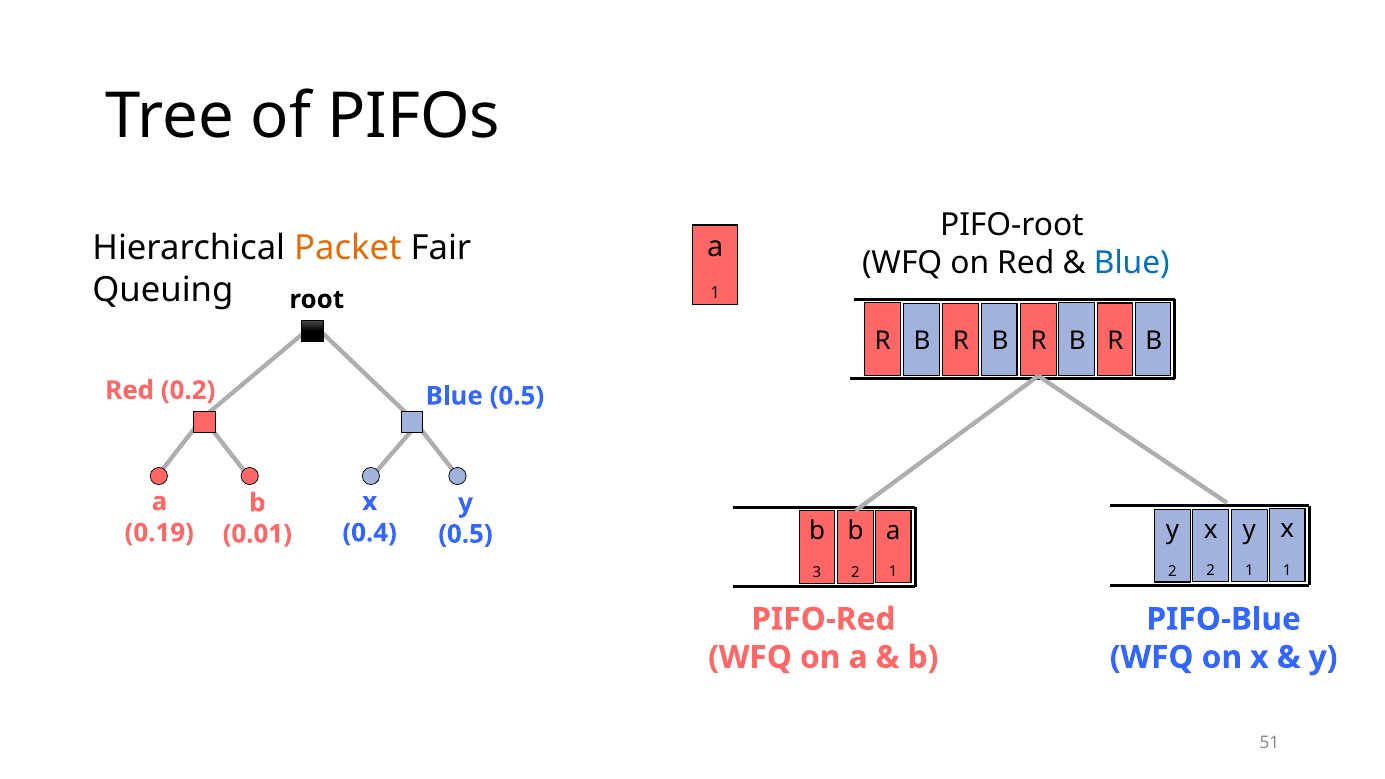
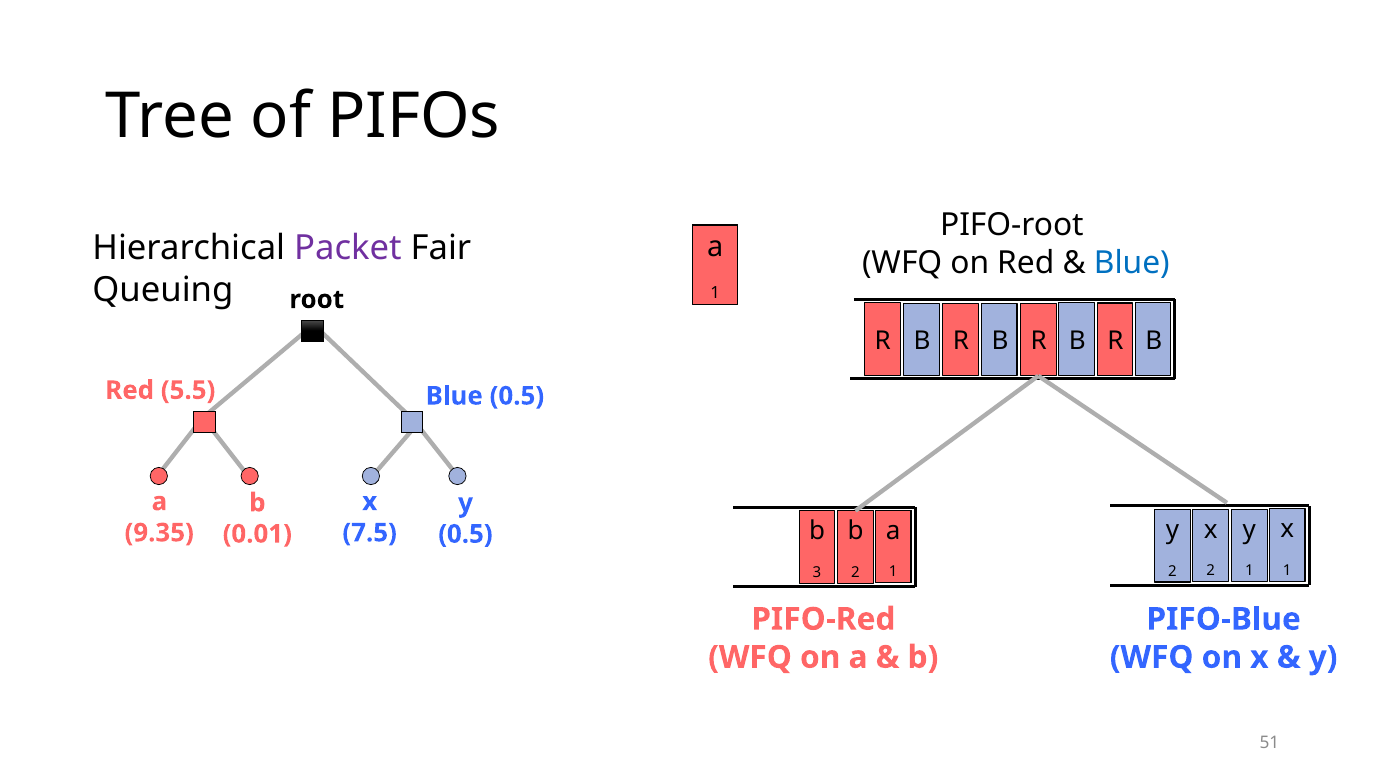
Packet colour: orange -> purple
0.2: 0.2 -> 5.5
0.19: 0.19 -> 9.35
0.4: 0.4 -> 7.5
